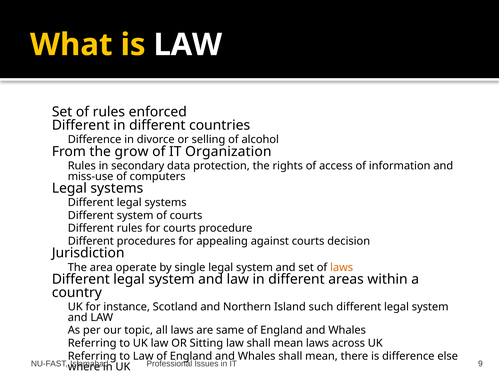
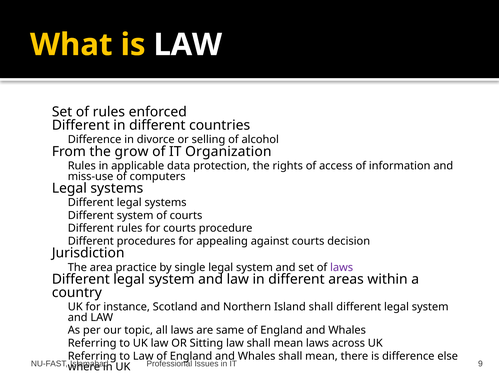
secondary: secondary -> applicable
operate: operate -> practice
laws at (342, 268) colour: orange -> purple
Island such: such -> shall
